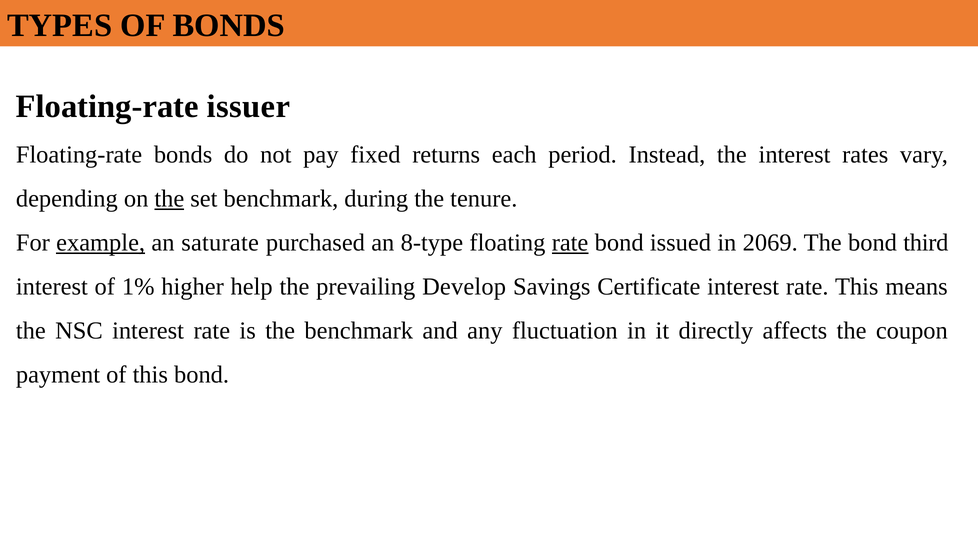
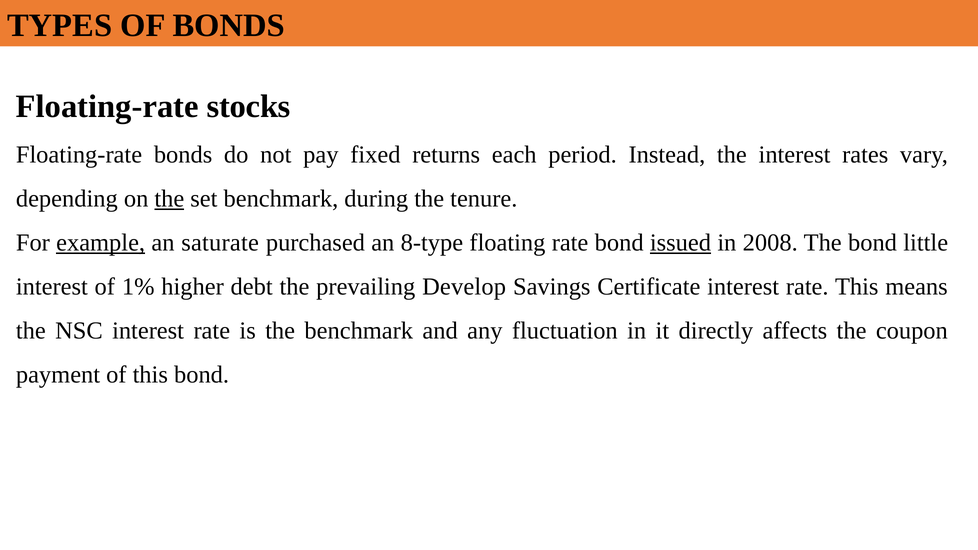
issuer: issuer -> stocks
rate at (570, 243) underline: present -> none
issued underline: none -> present
2069: 2069 -> 2008
third: third -> little
help: help -> debt
